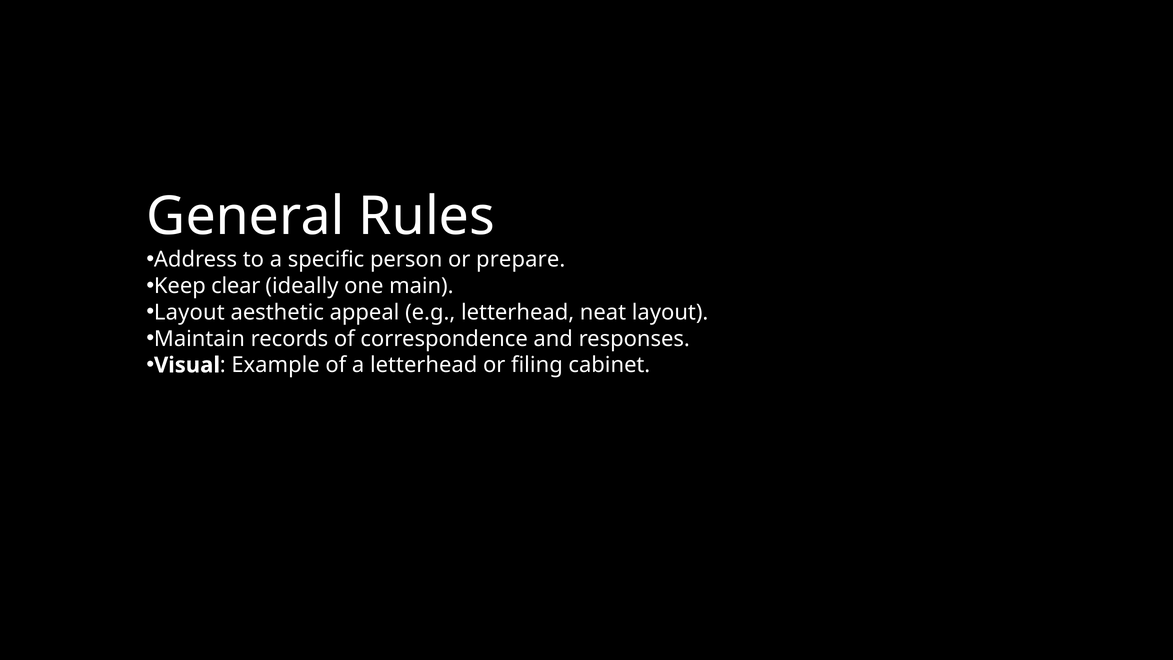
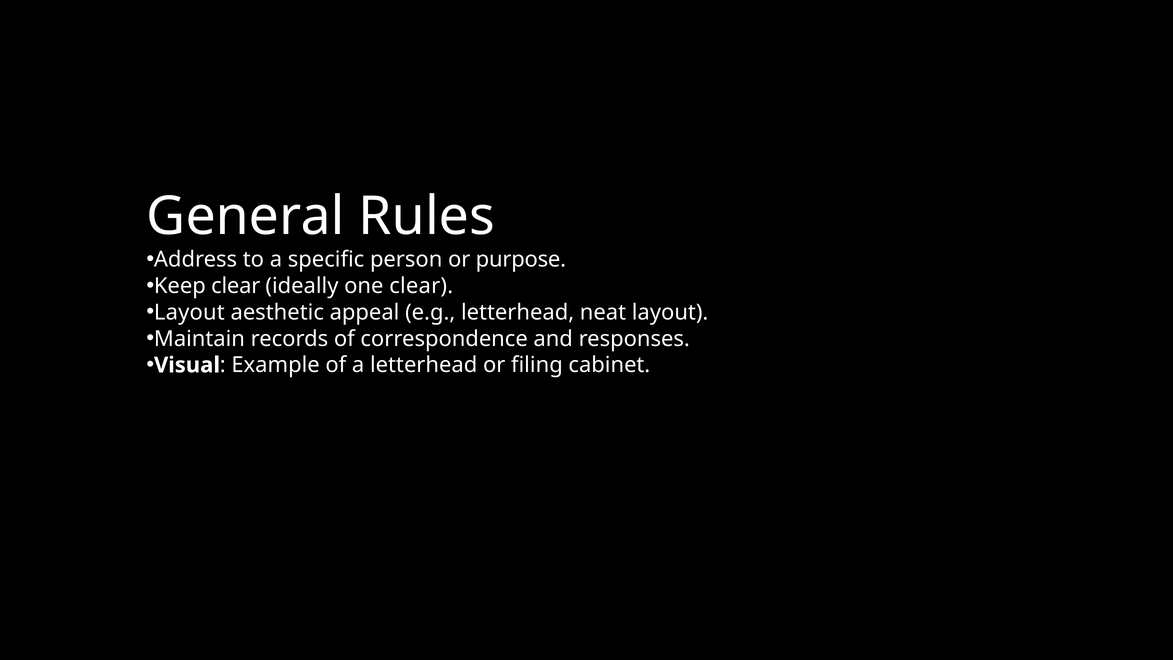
prepare: prepare -> purpose
one main: main -> clear
